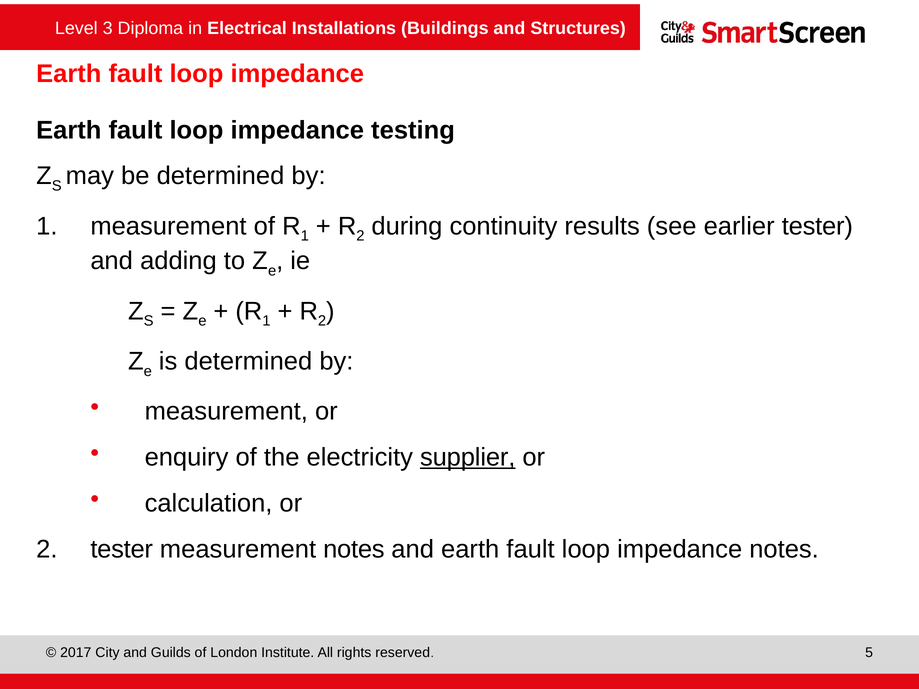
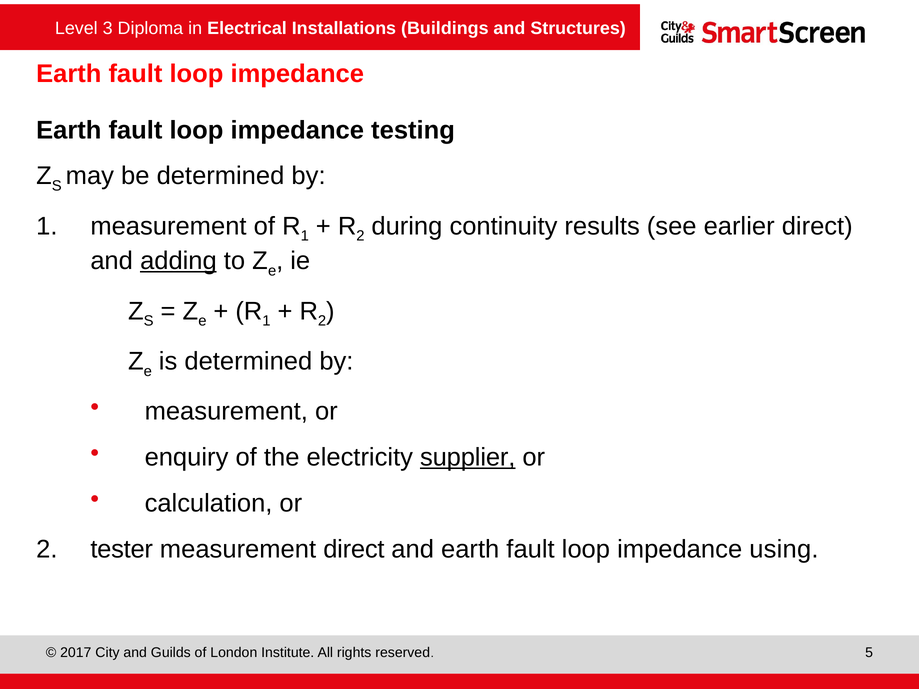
earlier tester: tester -> direct
adding underline: none -> present
measurement notes: notes -> direct
impedance notes: notes -> using
